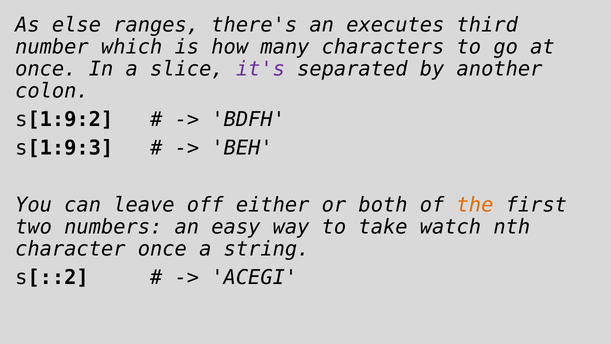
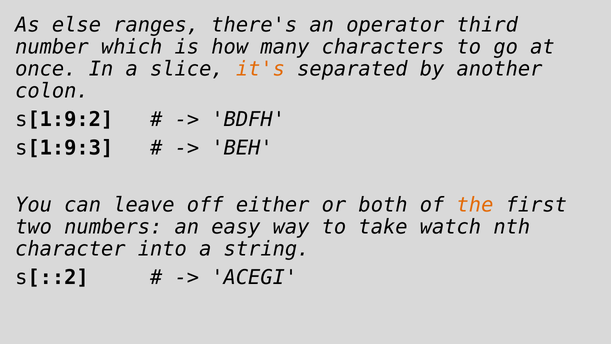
executes: executes -> operator
it's colour: purple -> orange
character once: once -> into
